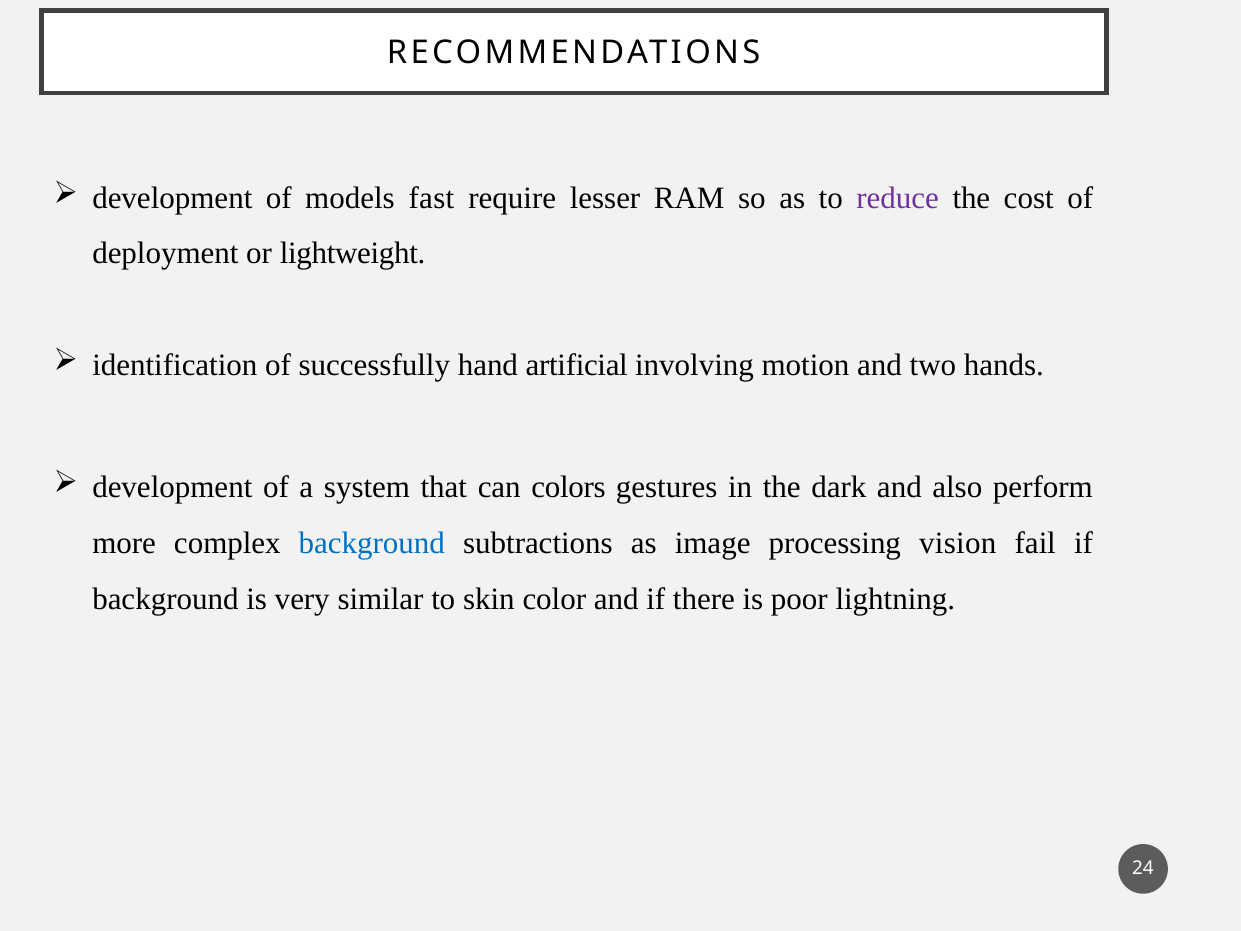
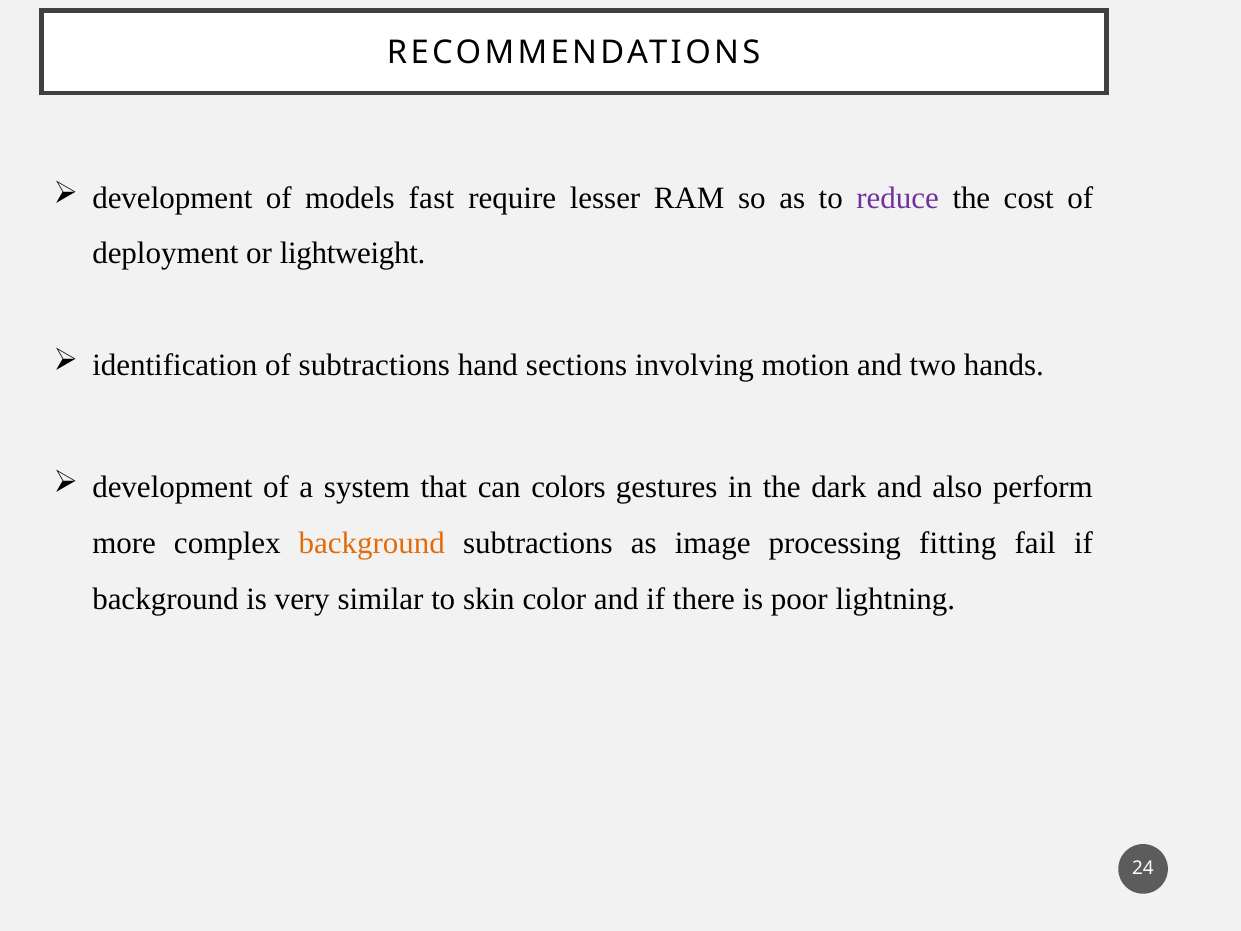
of successfully: successfully -> subtractions
artificial: artificial -> sections
background at (372, 543) colour: blue -> orange
vision: vision -> fitting
